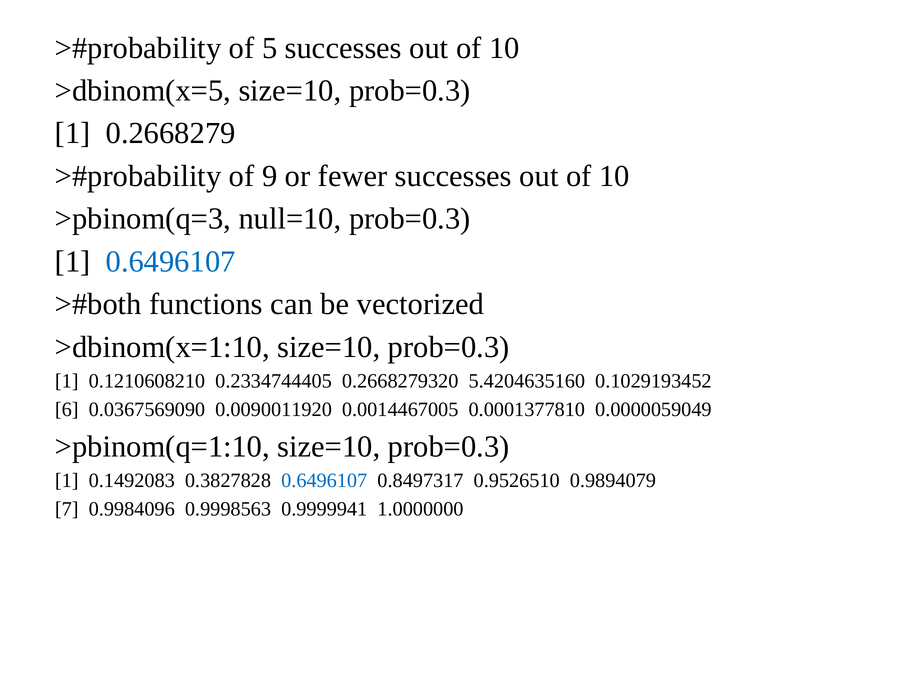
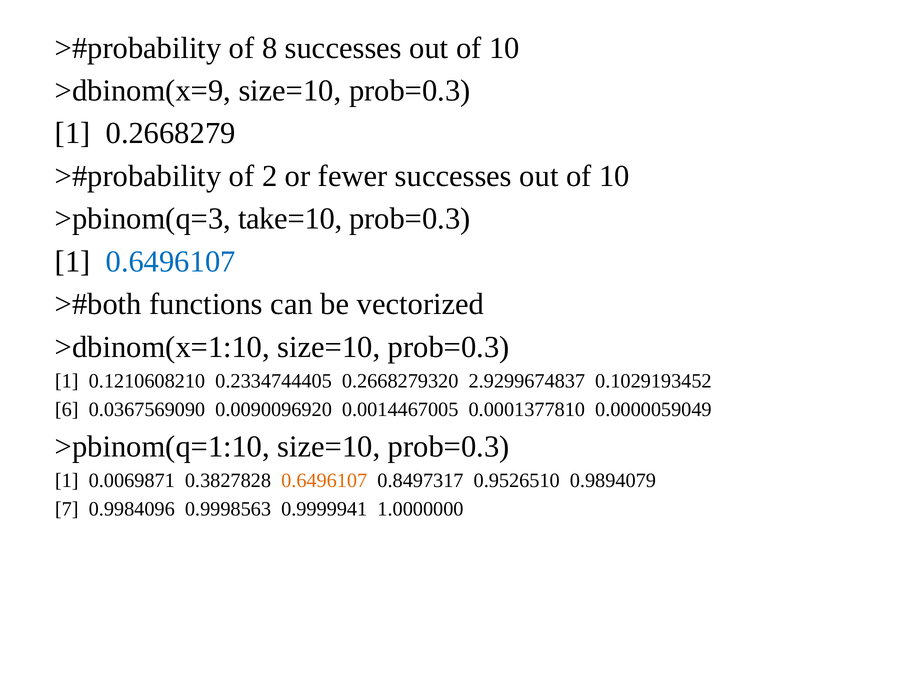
5: 5 -> 8
>dbinom(x=5: >dbinom(x=5 -> >dbinom(x=9
9: 9 -> 2
null=10: null=10 -> take=10
5.4204635160: 5.4204635160 -> 2.9299674837
0.0090011920: 0.0090011920 -> 0.0090096920
0.1492083: 0.1492083 -> 0.0069871
0.6496107 at (324, 481) colour: blue -> orange
